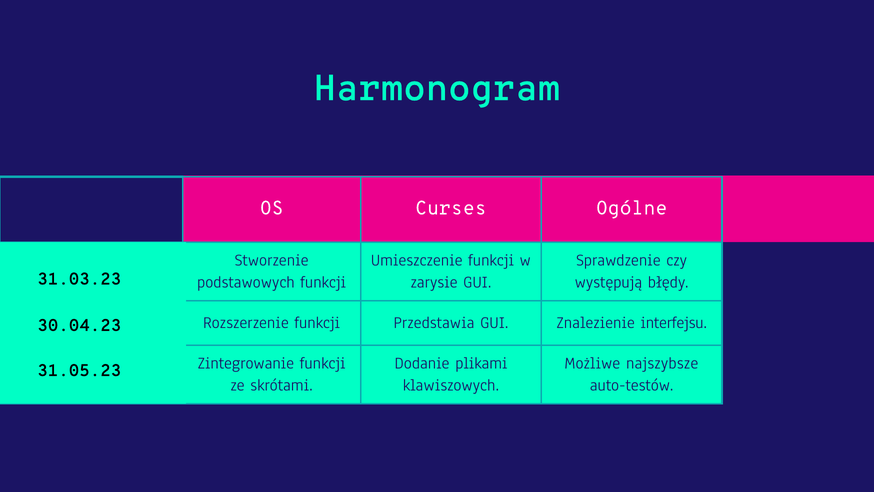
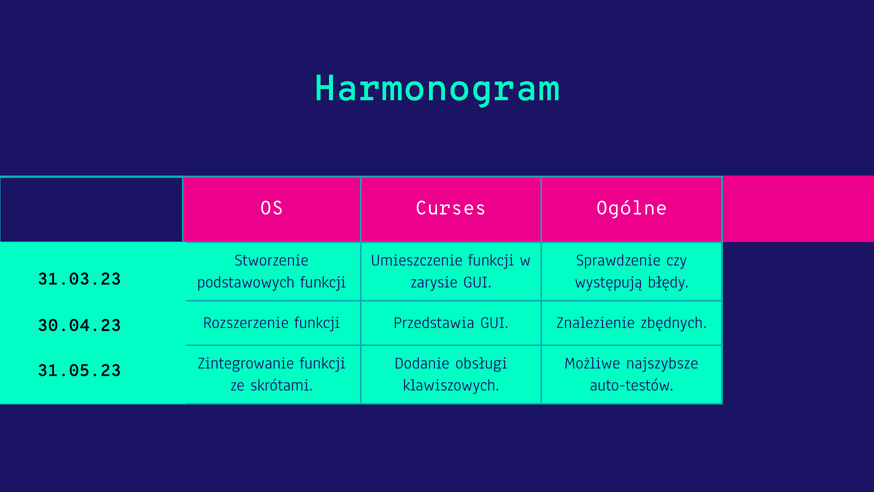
interfejsu: interfejsu -> zbędnych
plikami: plikami -> obsługi
